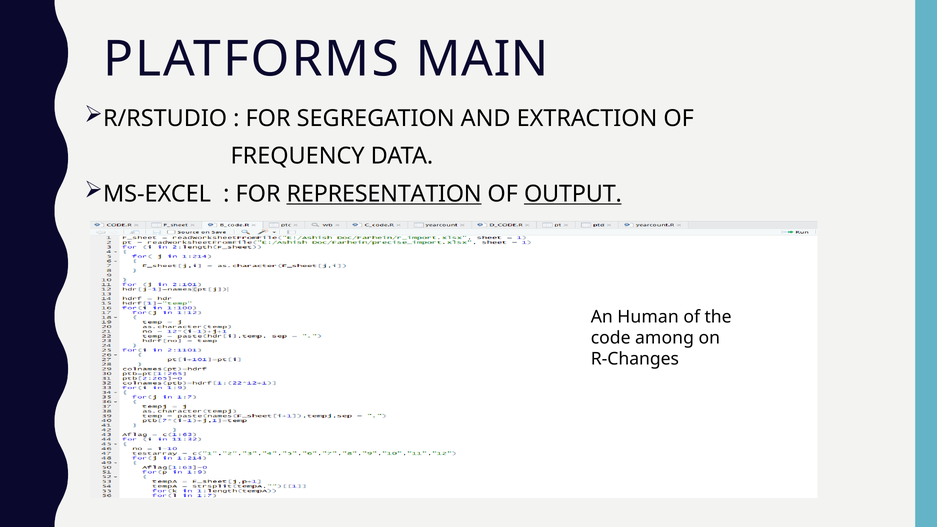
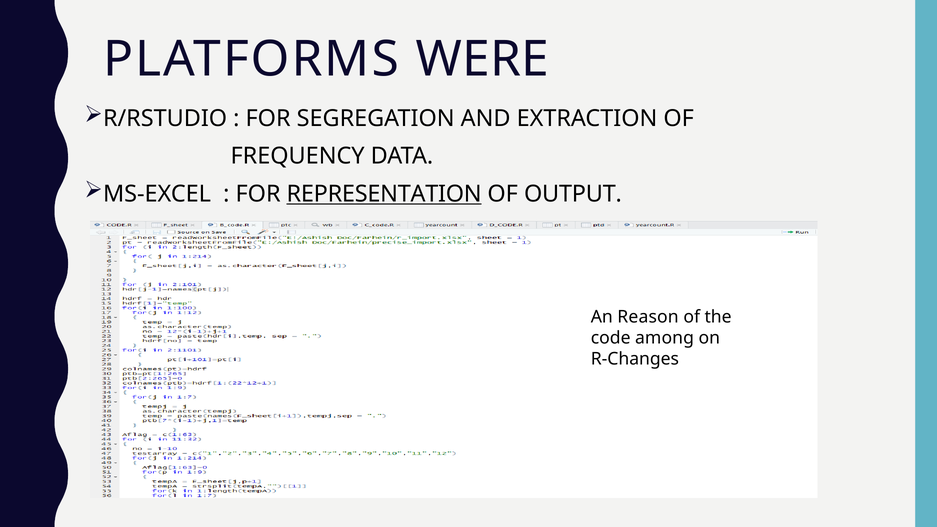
MAIN: MAIN -> WERE
OUTPUT underline: present -> none
Human: Human -> Reason
